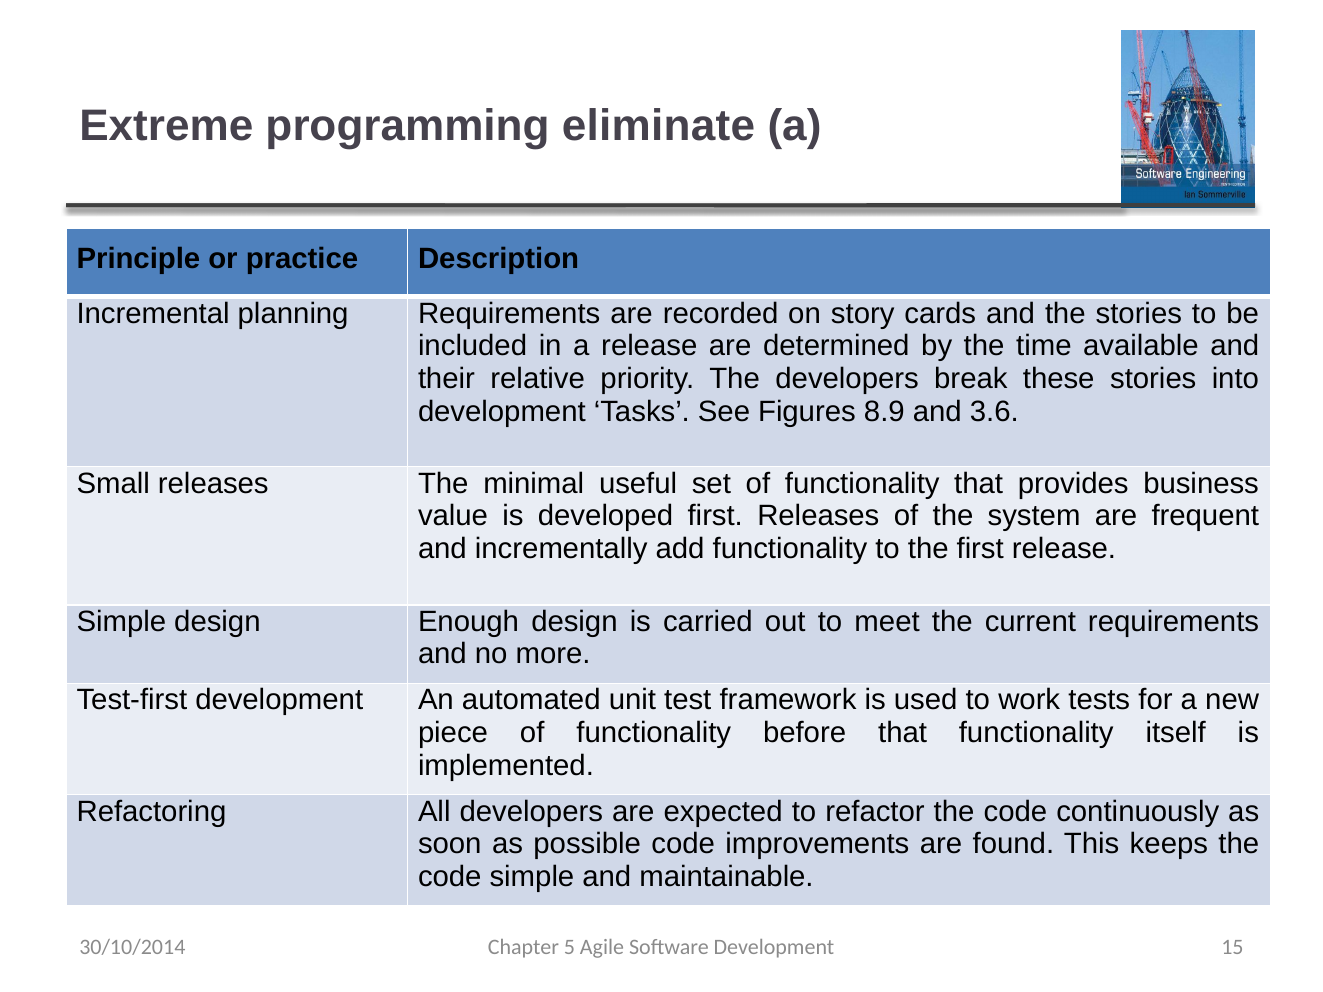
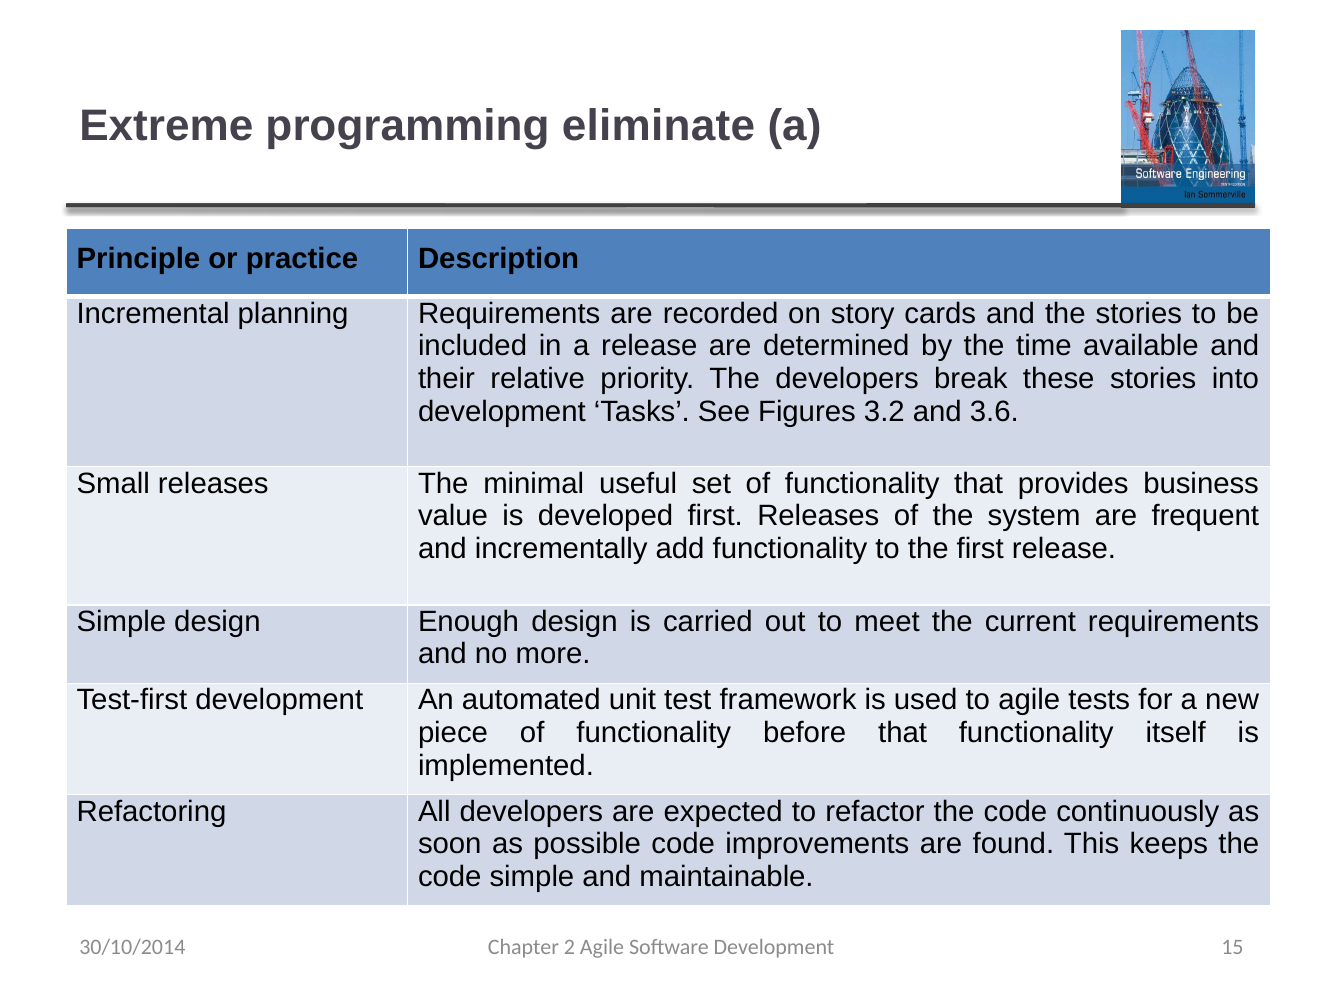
8.9: 8.9 -> 3.2
to work: work -> agile
5: 5 -> 2
